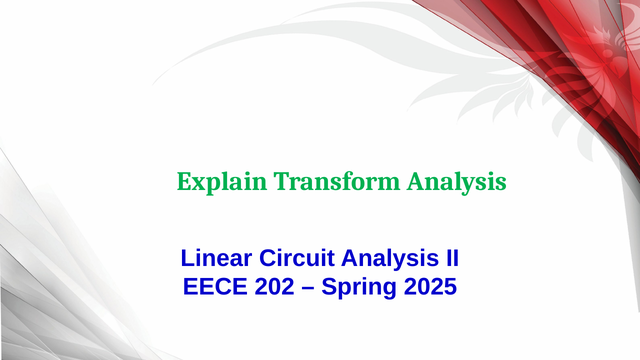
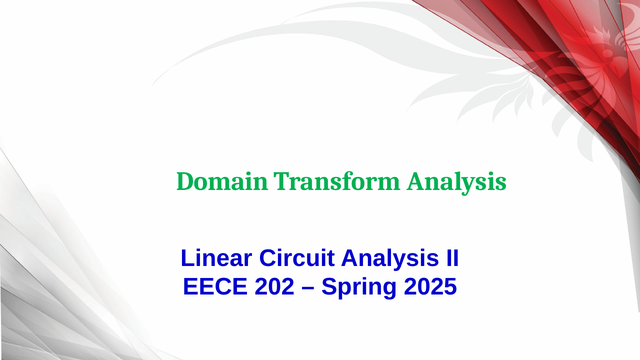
Explain: Explain -> Domain
